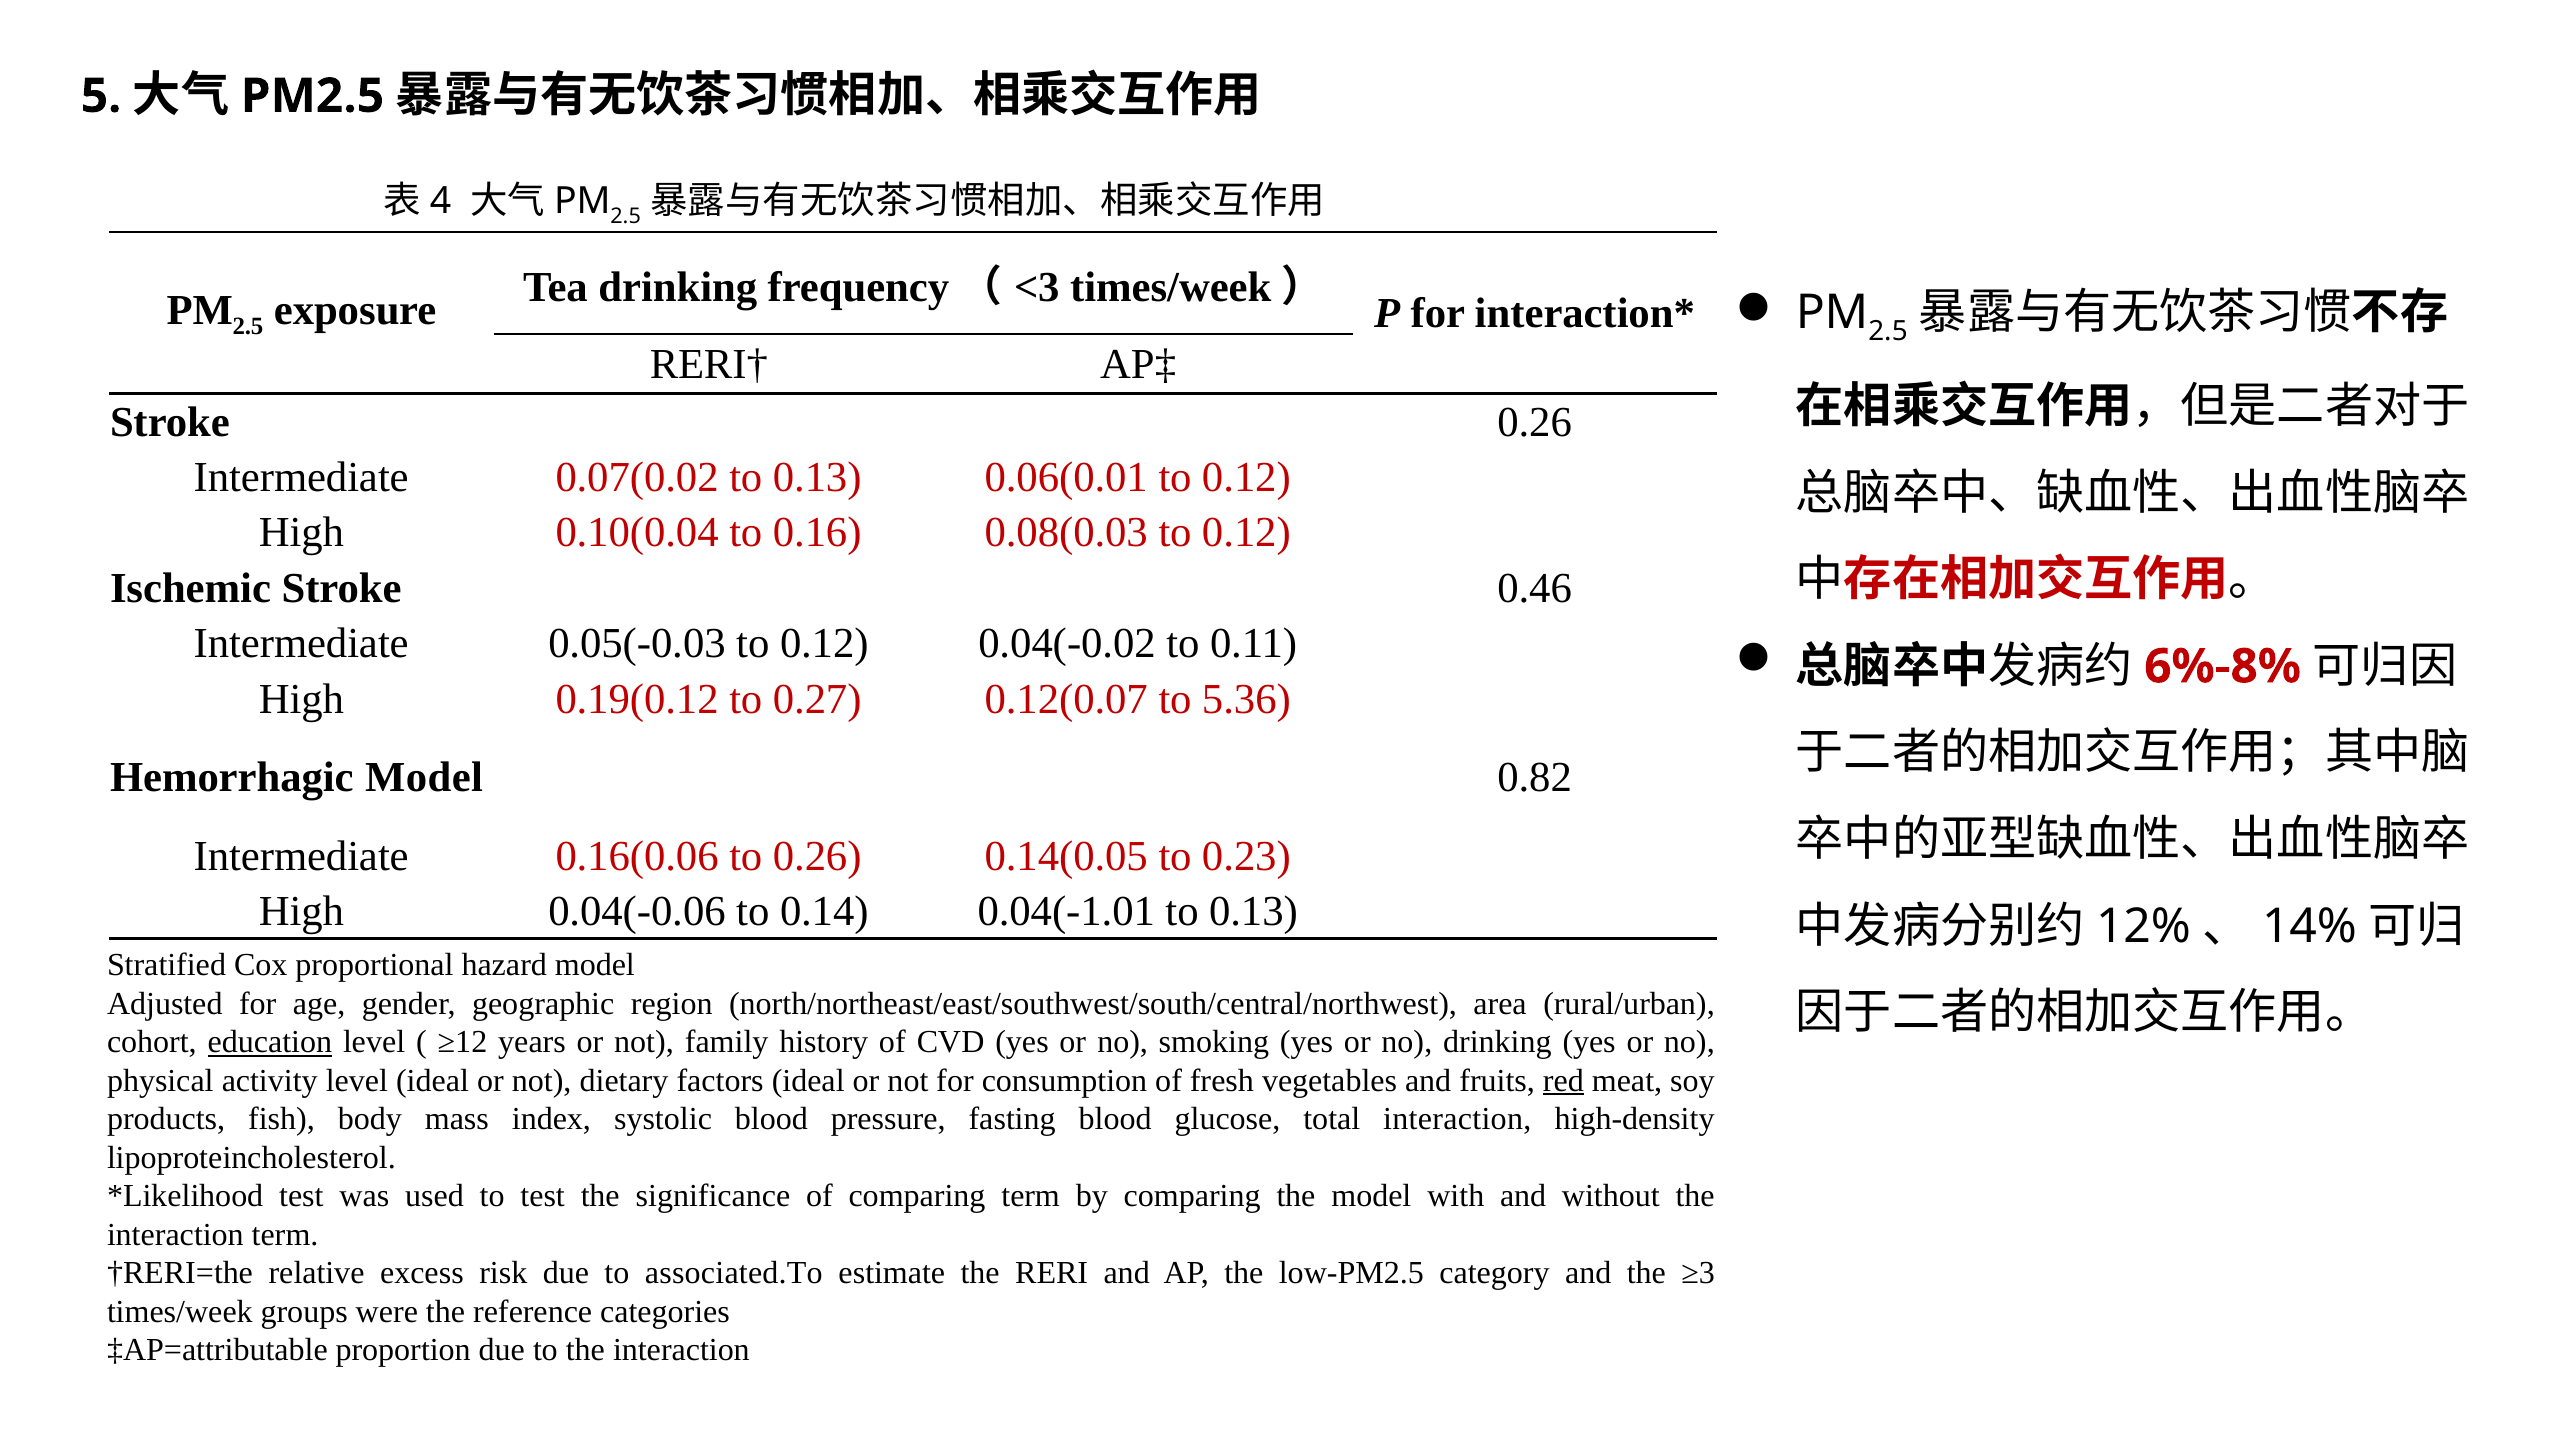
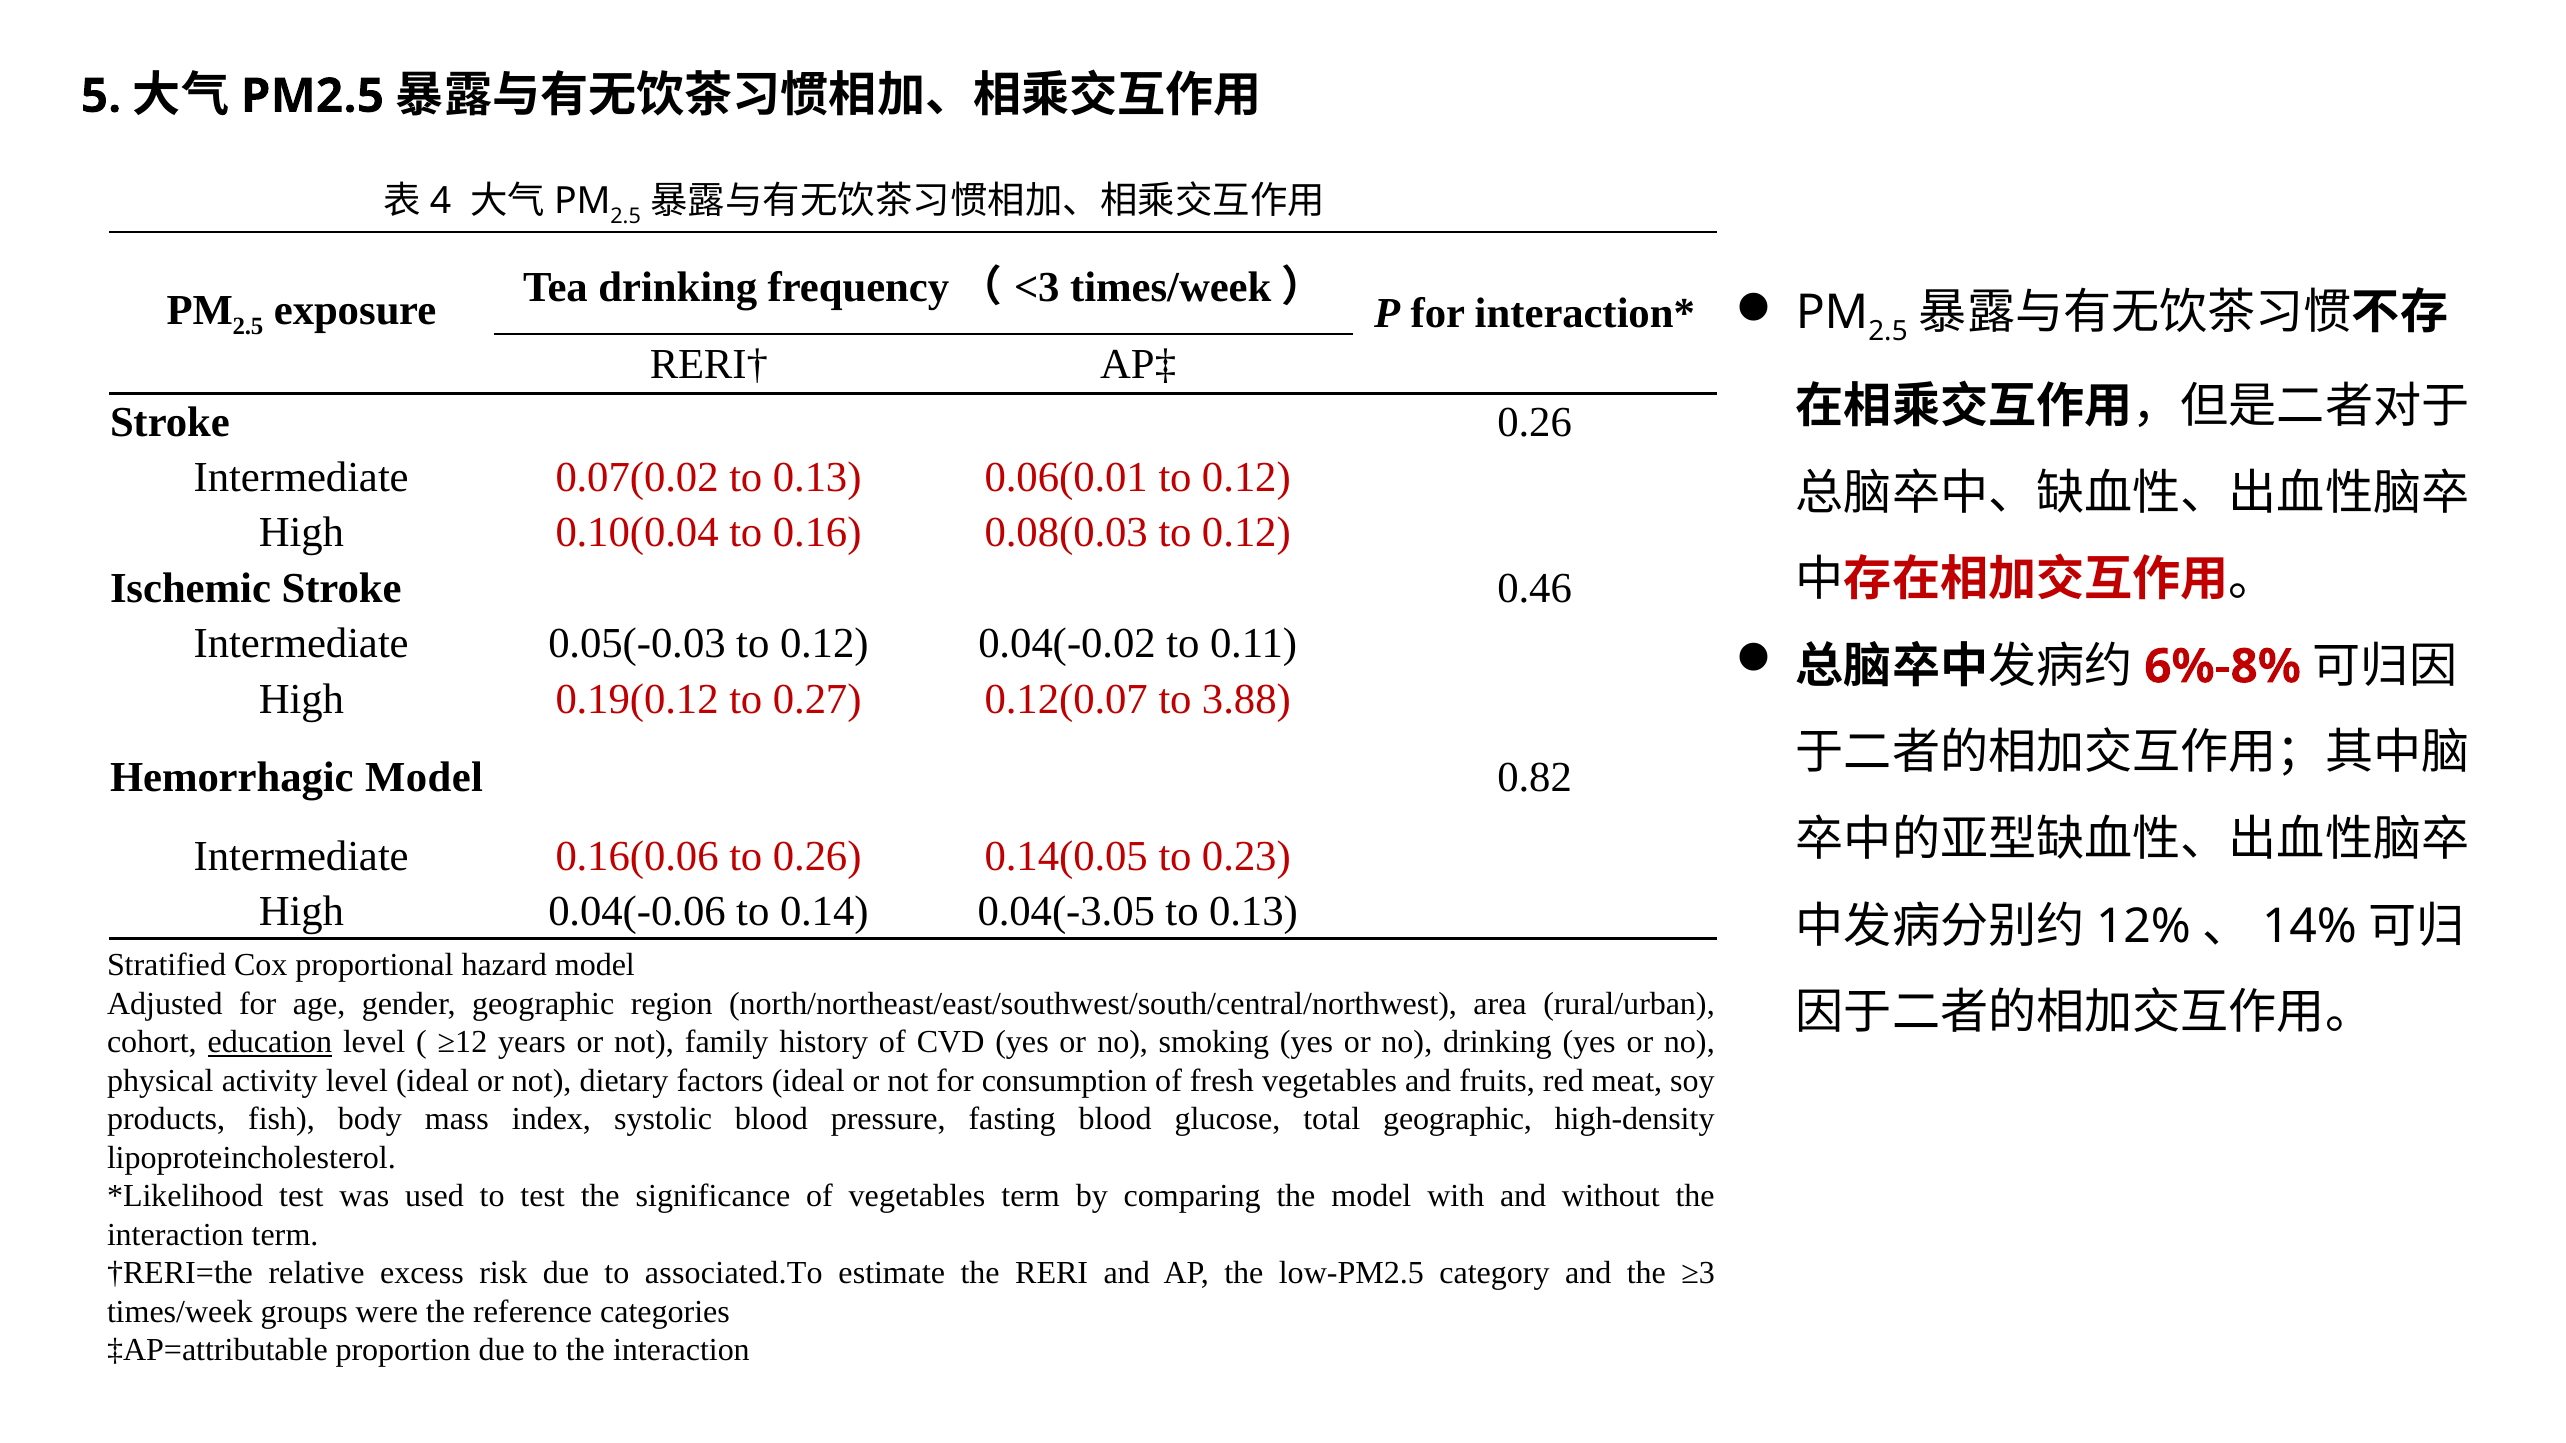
5.36: 5.36 -> 3.88
0.04(-1.01: 0.04(-1.01 -> 0.04(-3.05
red underline: present -> none
total interaction: interaction -> geographic
of comparing: comparing -> vegetables
